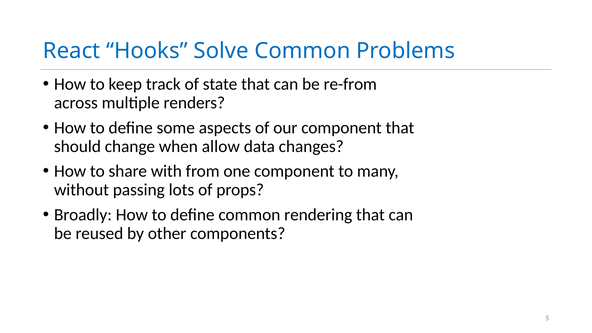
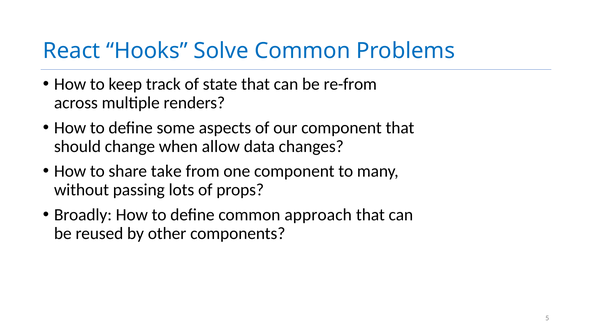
with: with -> take
rendering: rendering -> approach
